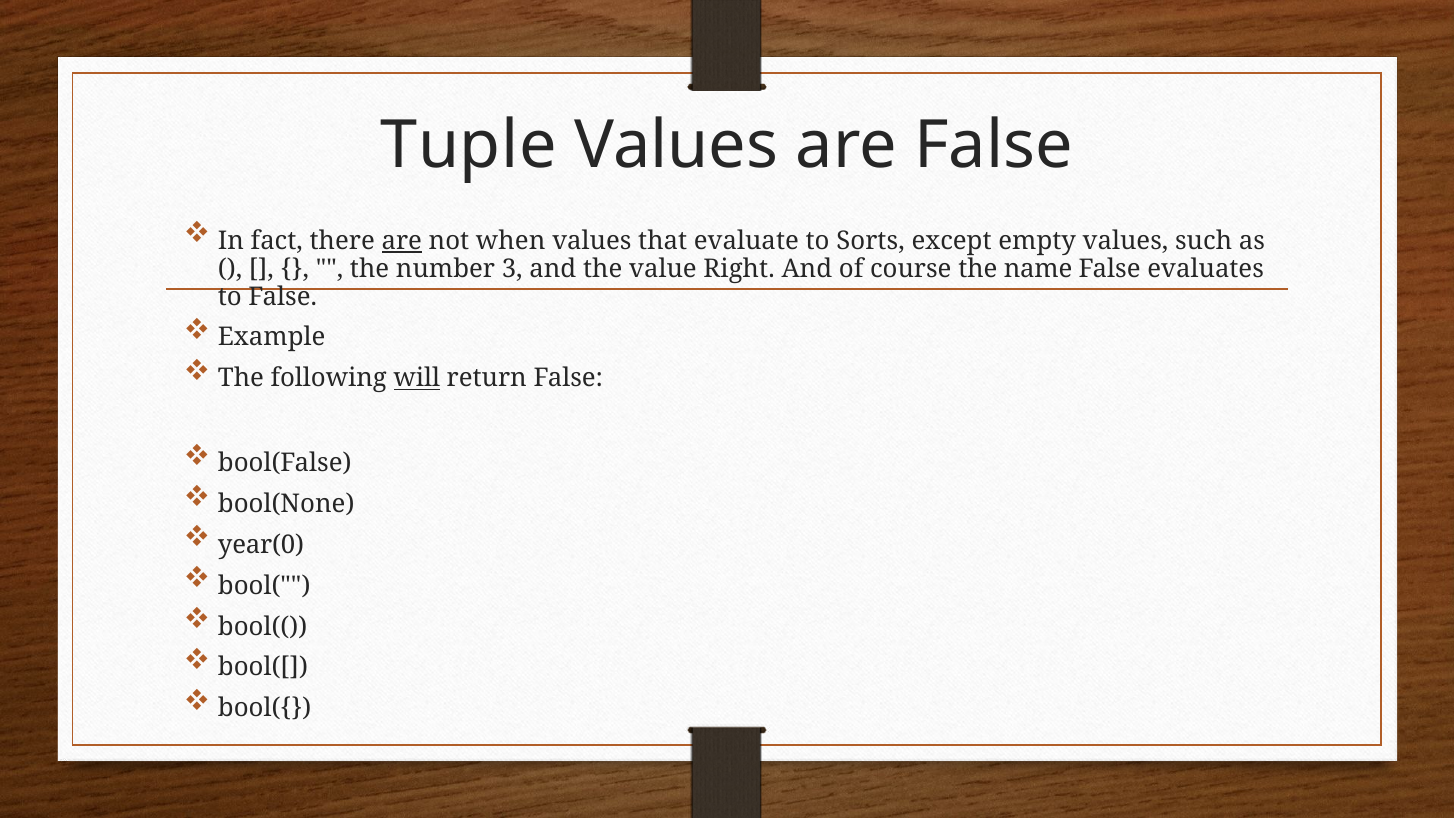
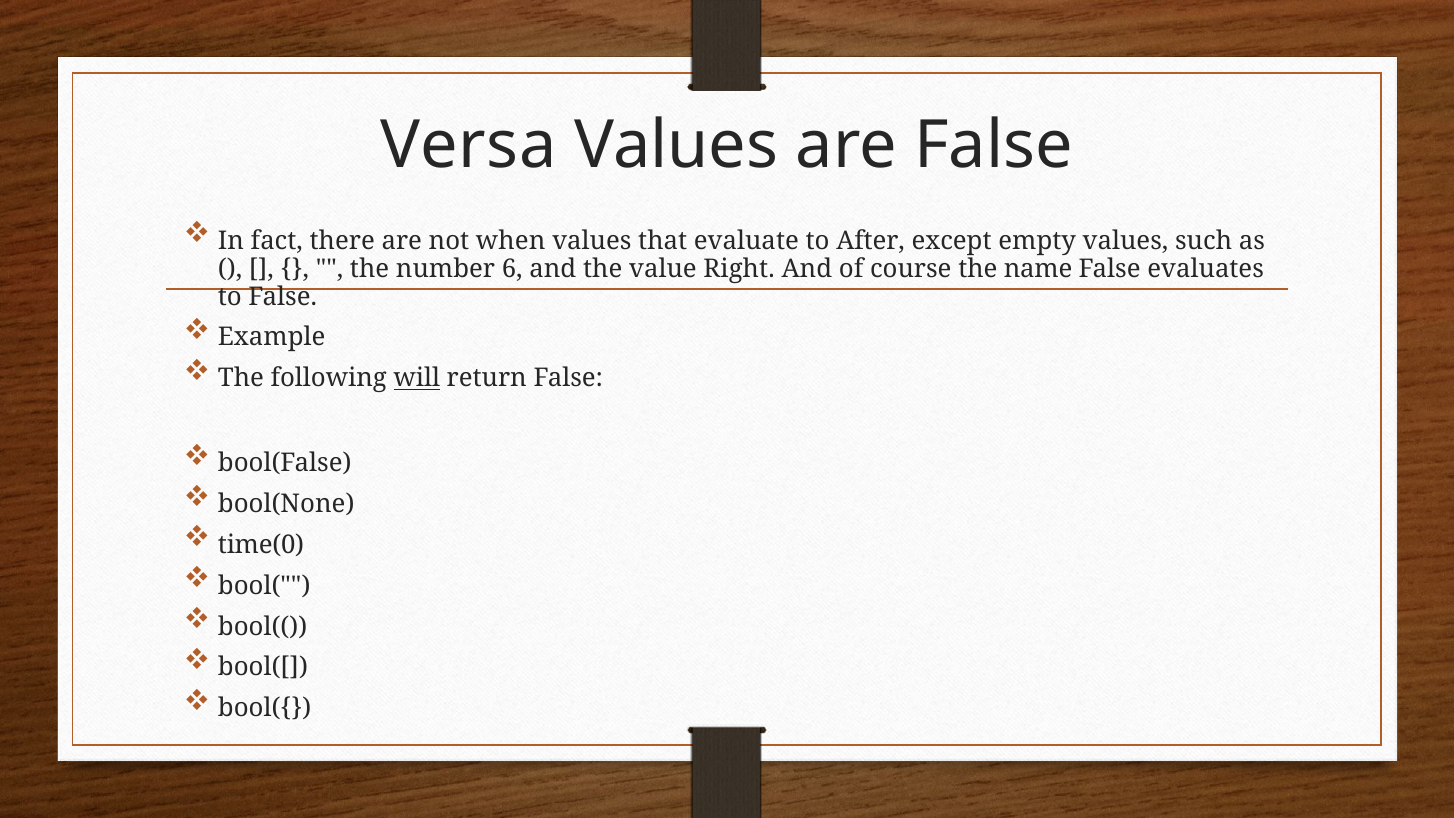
Tuple: Tuple -> Versa
are at (402, 241) underline: present -> none
Sorts: Sorts -> After
3: 3 -> 6
year(0: year(0 -> time(0
